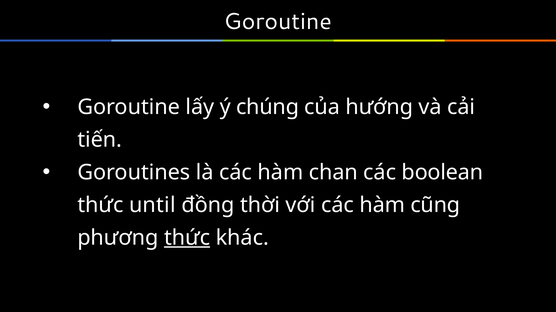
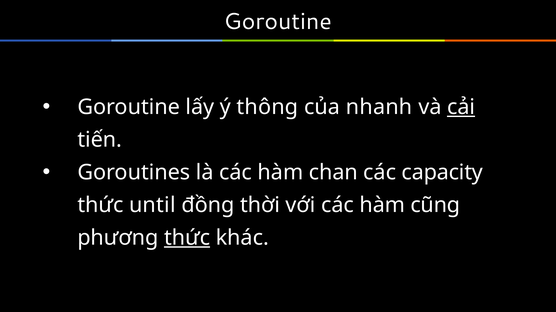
chúng: chúng -> thông
hướng: hướng -> nhanh
cải underline: none -> present
boolean: boolean -> capacity
